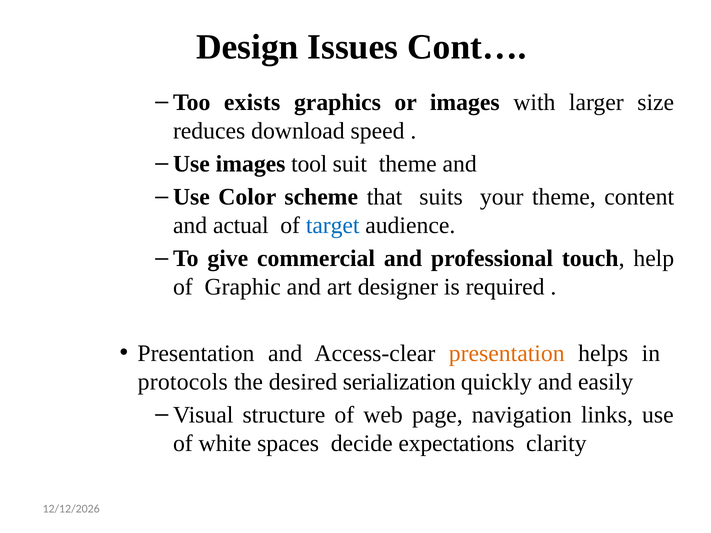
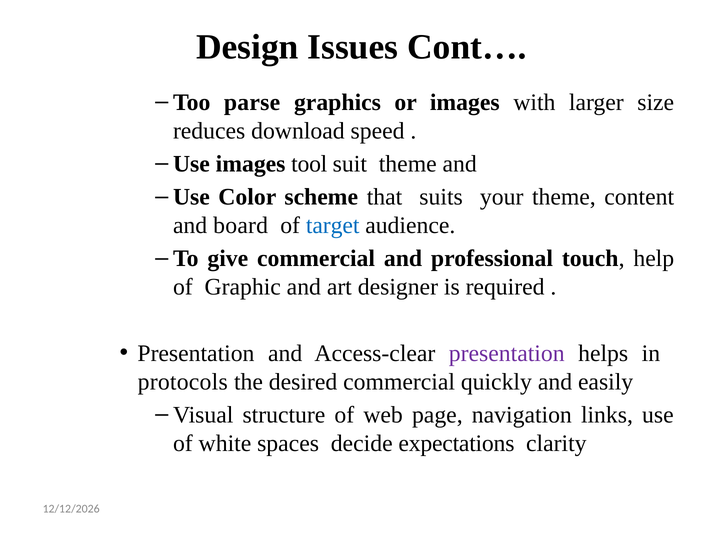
exists: exists -> parse
actual: actual -> board
presentation at (507, 354) colour: orange -> purple
desired serialization: serialization -> commercial
